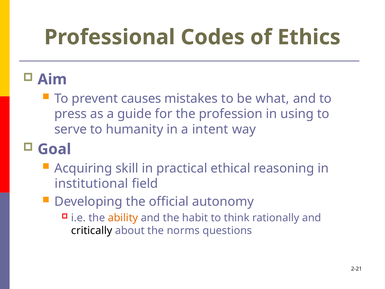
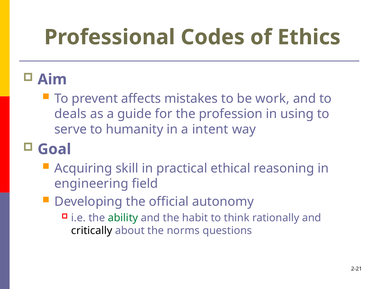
causes: causes -> affects
what: what -> work
press: press -> deals
institutional: institutional -> engineering
ability colour: orange -> green
